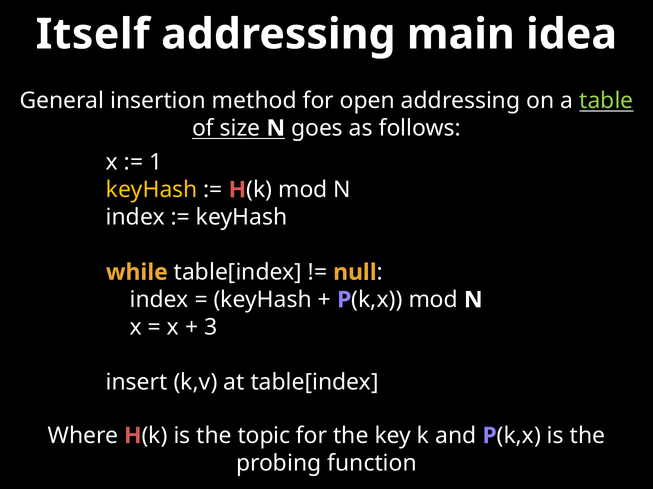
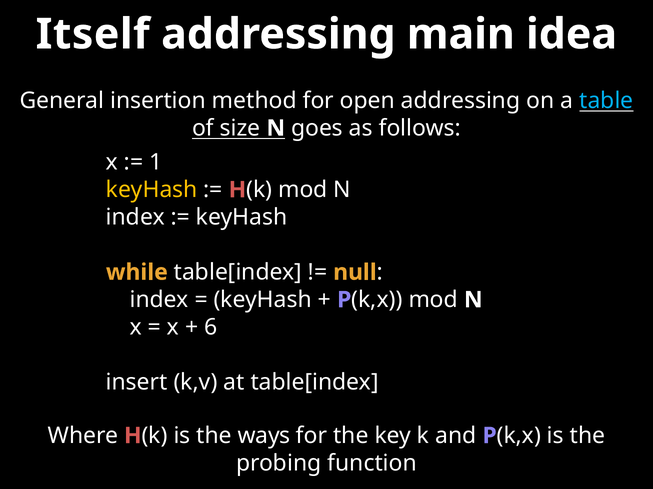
table colour: light green -> light blue
3: 3 -> 6
topic: topic -> ways
